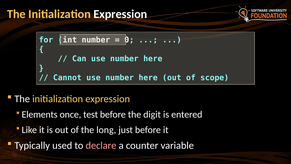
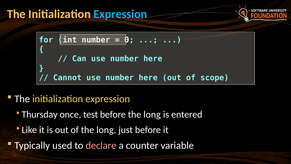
Expression at (120, 14) colour: white -> light blue
Elements: Elements -> Thursday
before the digit: digit -> long
